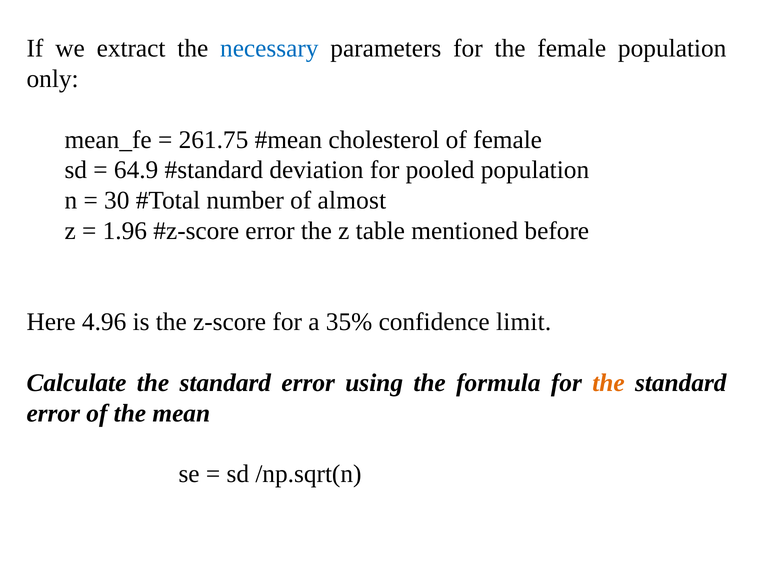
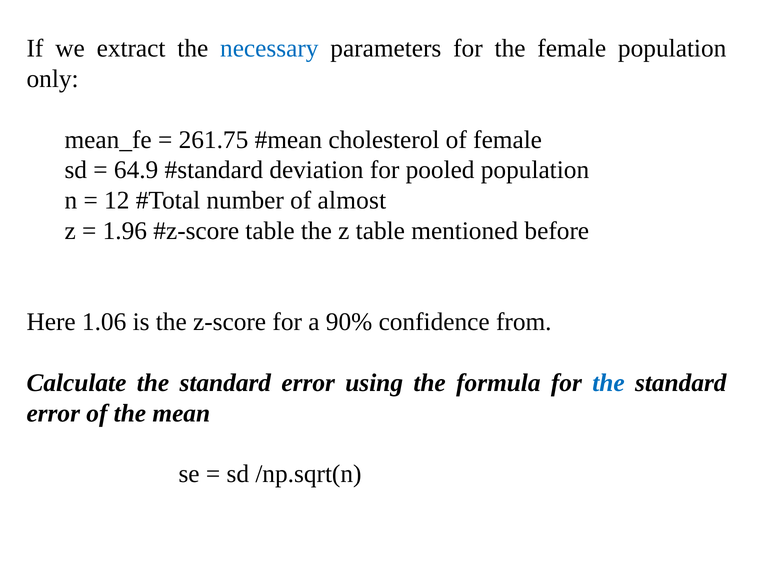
30: 30 -> 12
error at (270, 231): error -> table
4.96: 4.96 -> 1.06
35%: 35% -> 90%
limit: limit -> from
the at (608, 383) colour: orange -> blue
